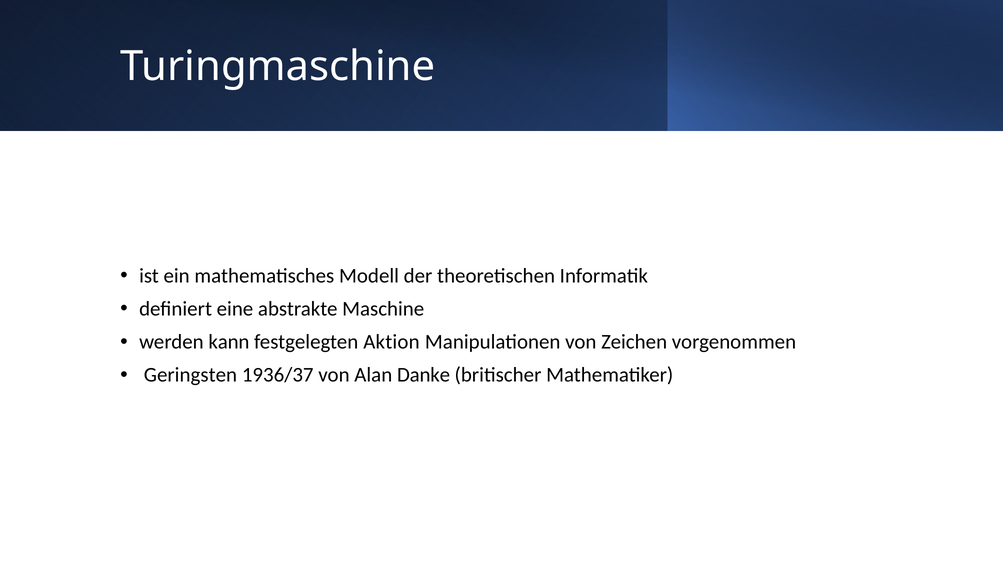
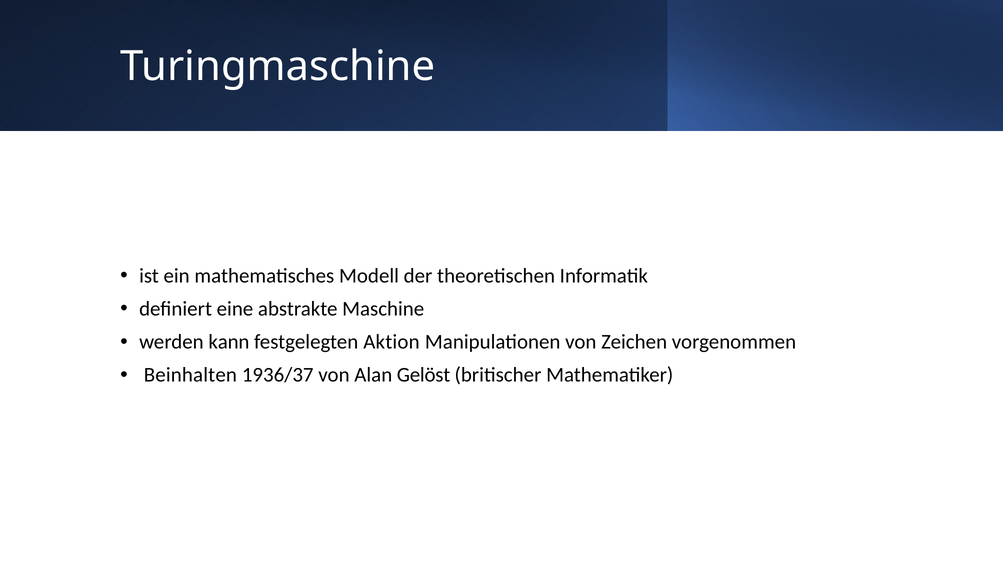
Geringsten: Geringsten -> Beinhalten
Danke: Danke -> Gelöst
